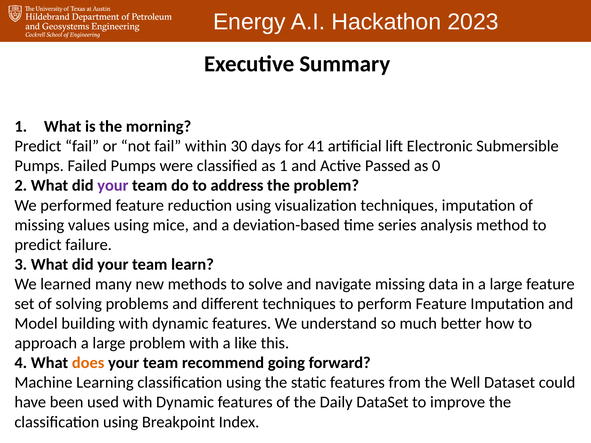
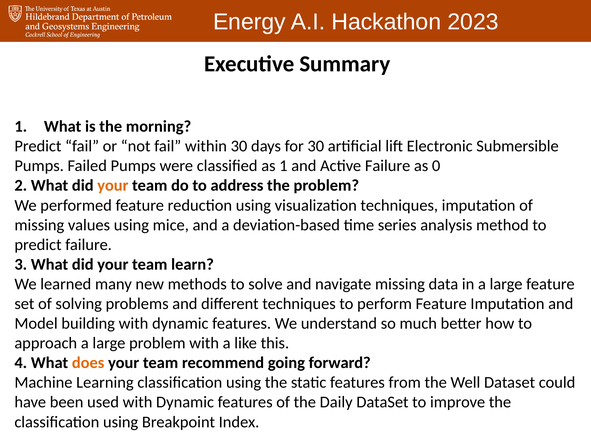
for 41: 41 -> 30
Active Passed: Passed -> Failure
your at (113, 186) colour: purple -> orange
